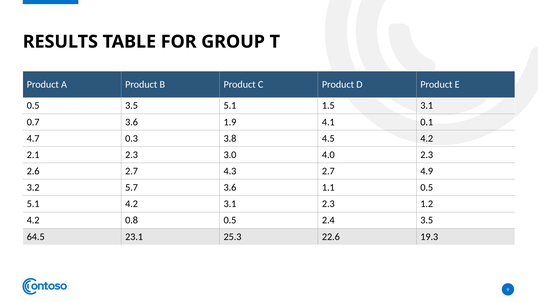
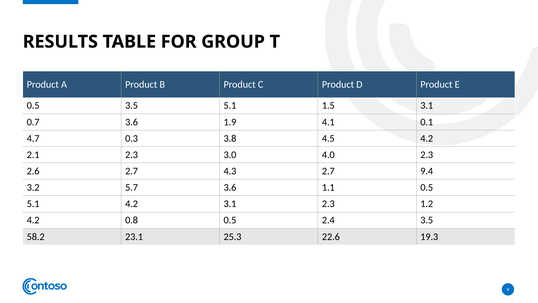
4.9: 4.9 -> 9.4
64.5: 64.5 -> 58.2
